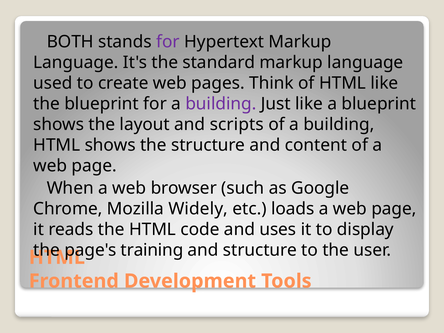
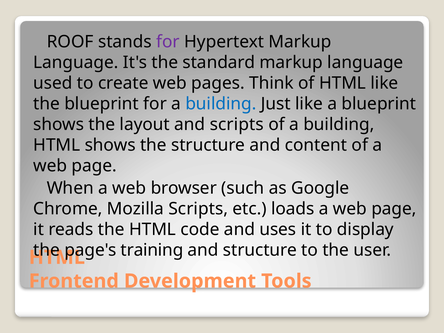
BOTH: BOTH -> ROOF
building at (221, 104) colour: purple -> blue
Mozilla Widely: Widely -> Scripts
